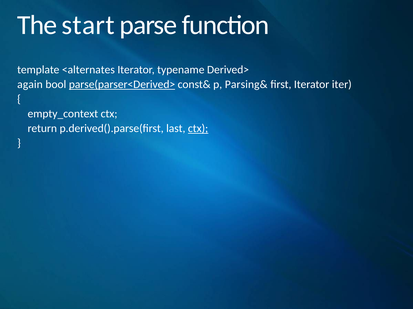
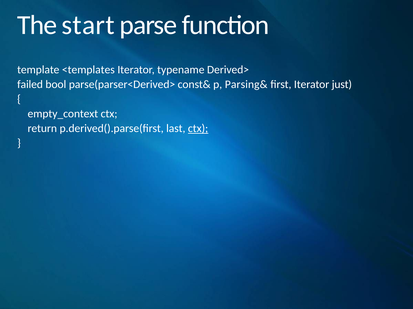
<alternates: <alternates -> <templates
again: again -> failed
parse(parser<Derived> underline: present -> none
iter: iter -> just
